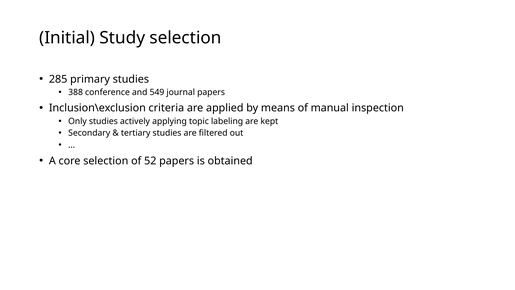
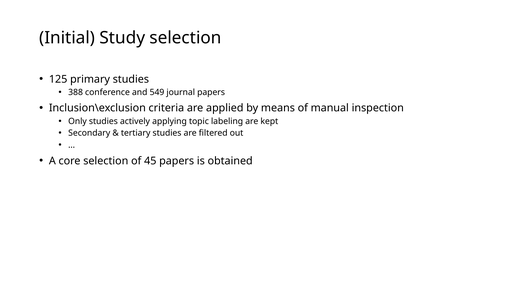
285: 285 -> 125
52: 52 -> 45
